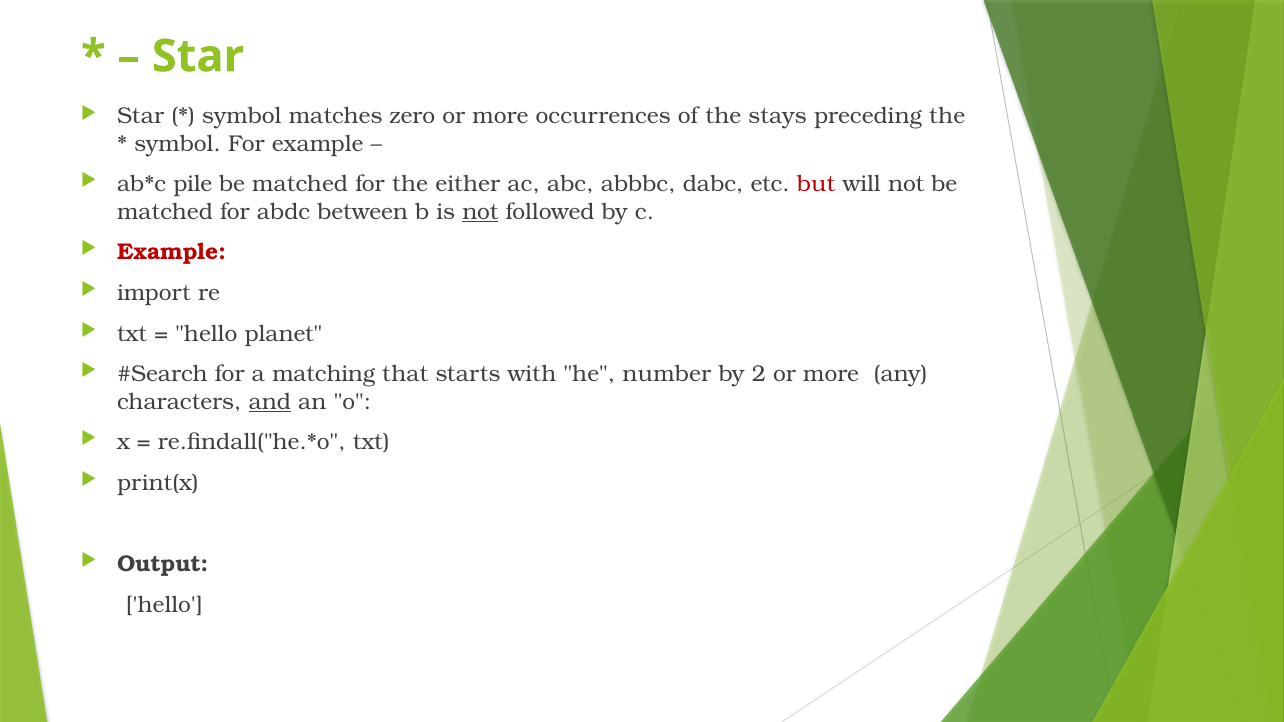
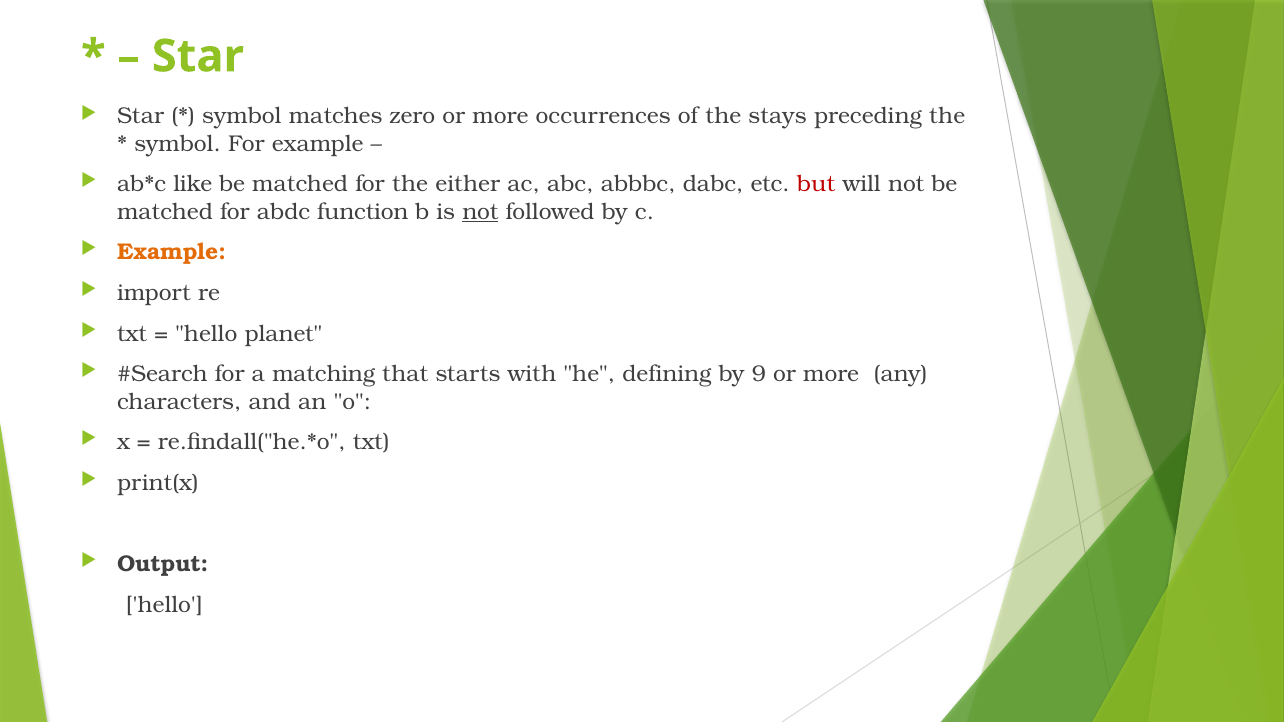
pile: pile -> like
between: between -> function
Example at (172, 252) colour: red -> orange
number: number -> defining
2: 2 -> 9
and underline: present -> none
